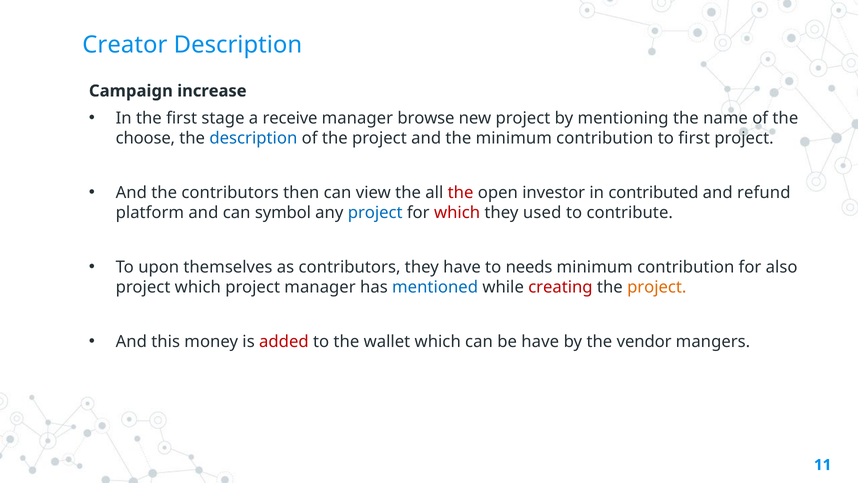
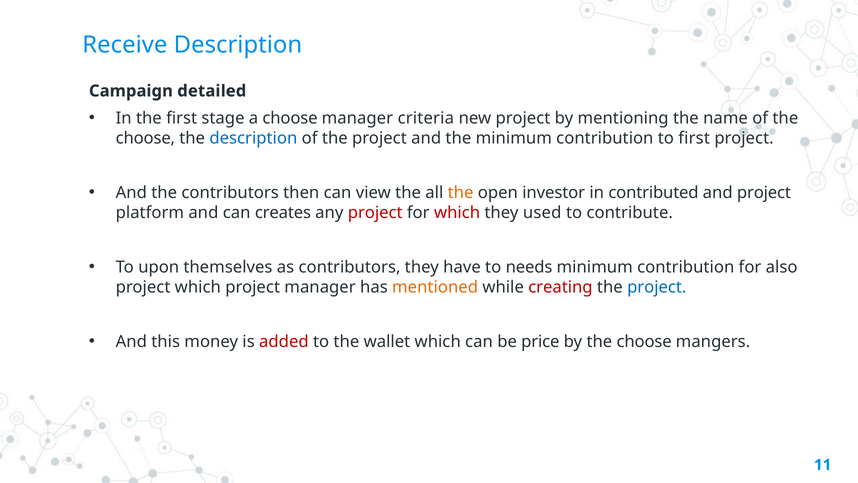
Creator: Creator -> Receive
increase: increase -> detailed
a receive: receive -> choose
browse: browse -> criteria
the at (461, 193) colour: red -> orange
and refund: refund -> project
symbol: symbol -> creates
project at (375, 213) colour: blue -> red
mentioned colour: blue -> orange
project at (657, 287) colour: orange -> blue
be have: have -> price
by the vendor: vendor -> choose
